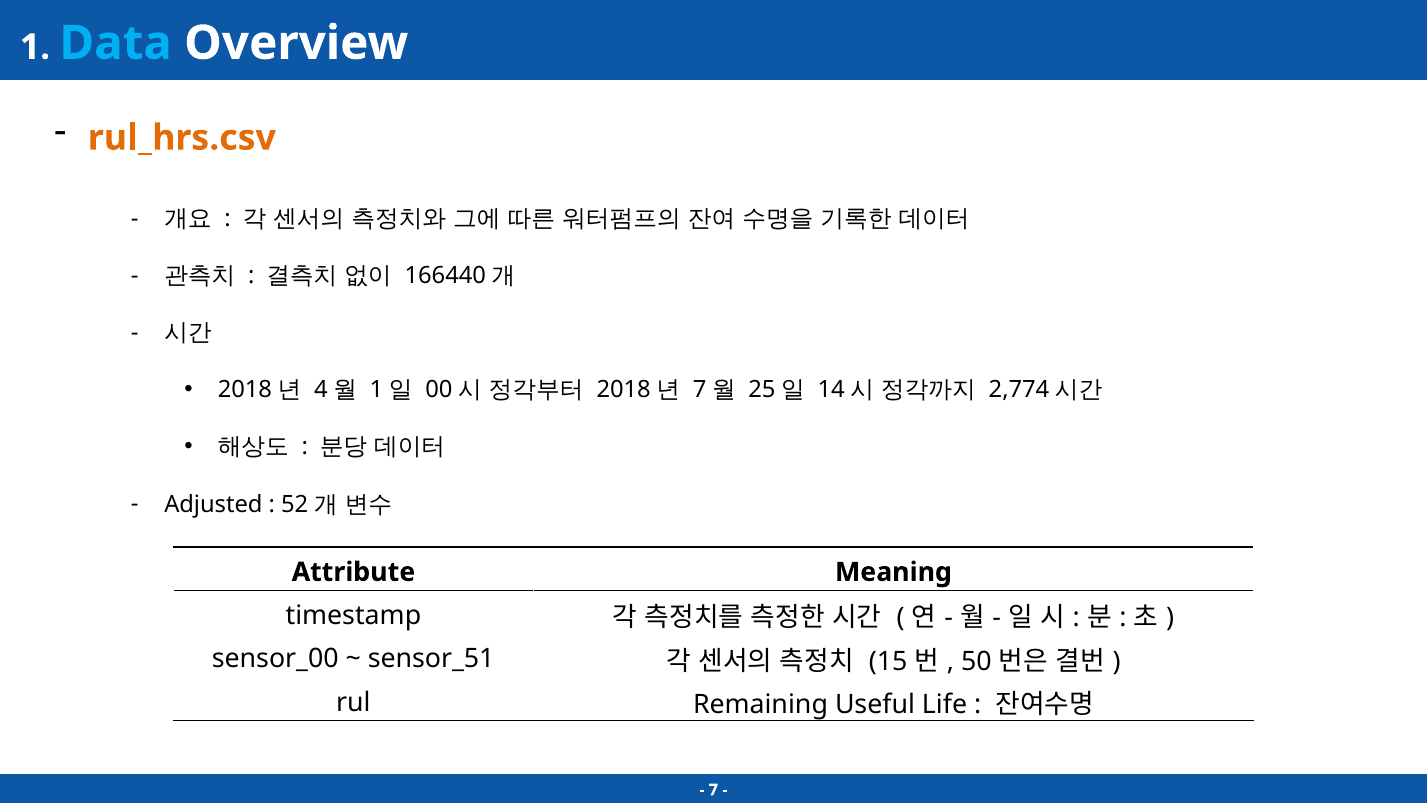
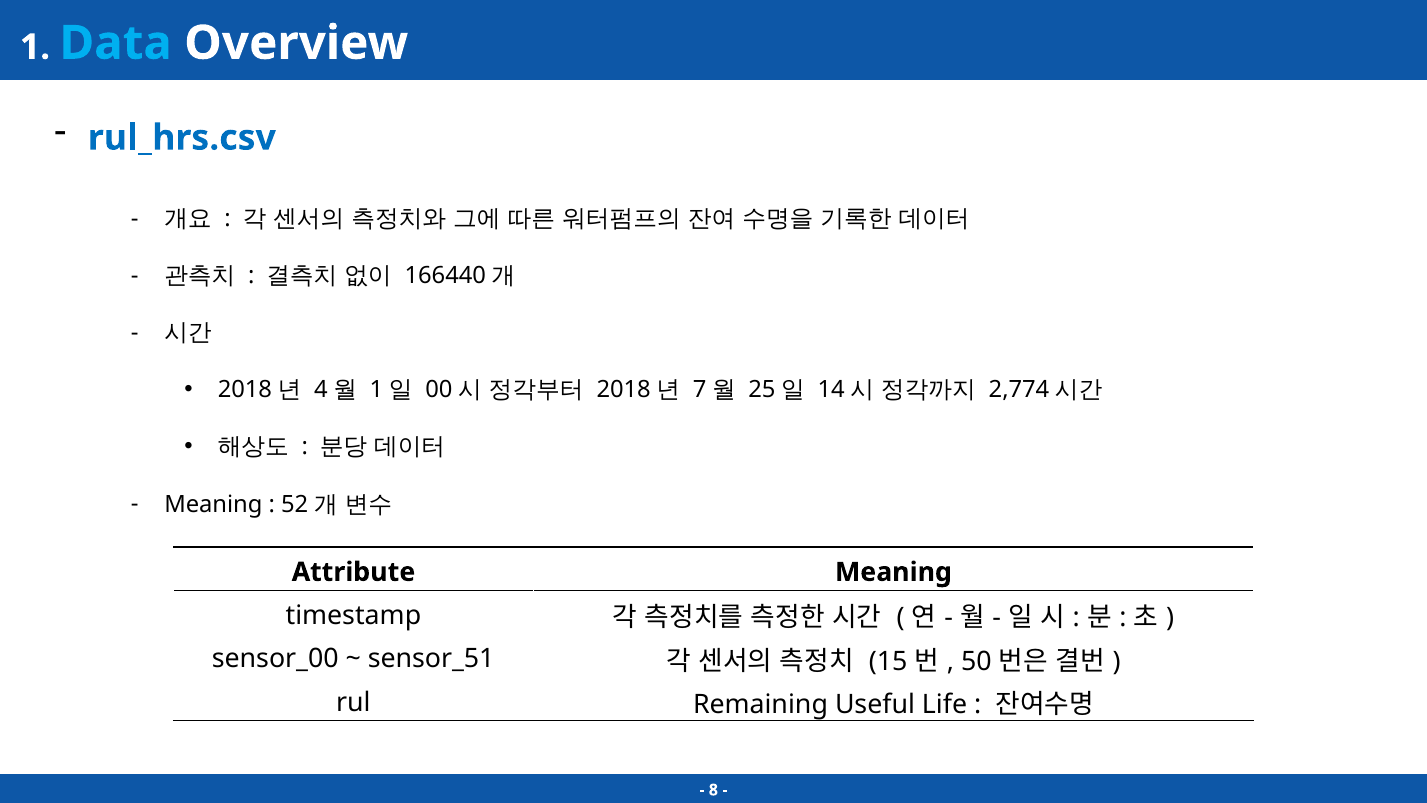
rul_hrs.csv colour: orange -> blue
Adjusted at (213, 504): Adjusted -> Meaning
7: 7 -> 8
